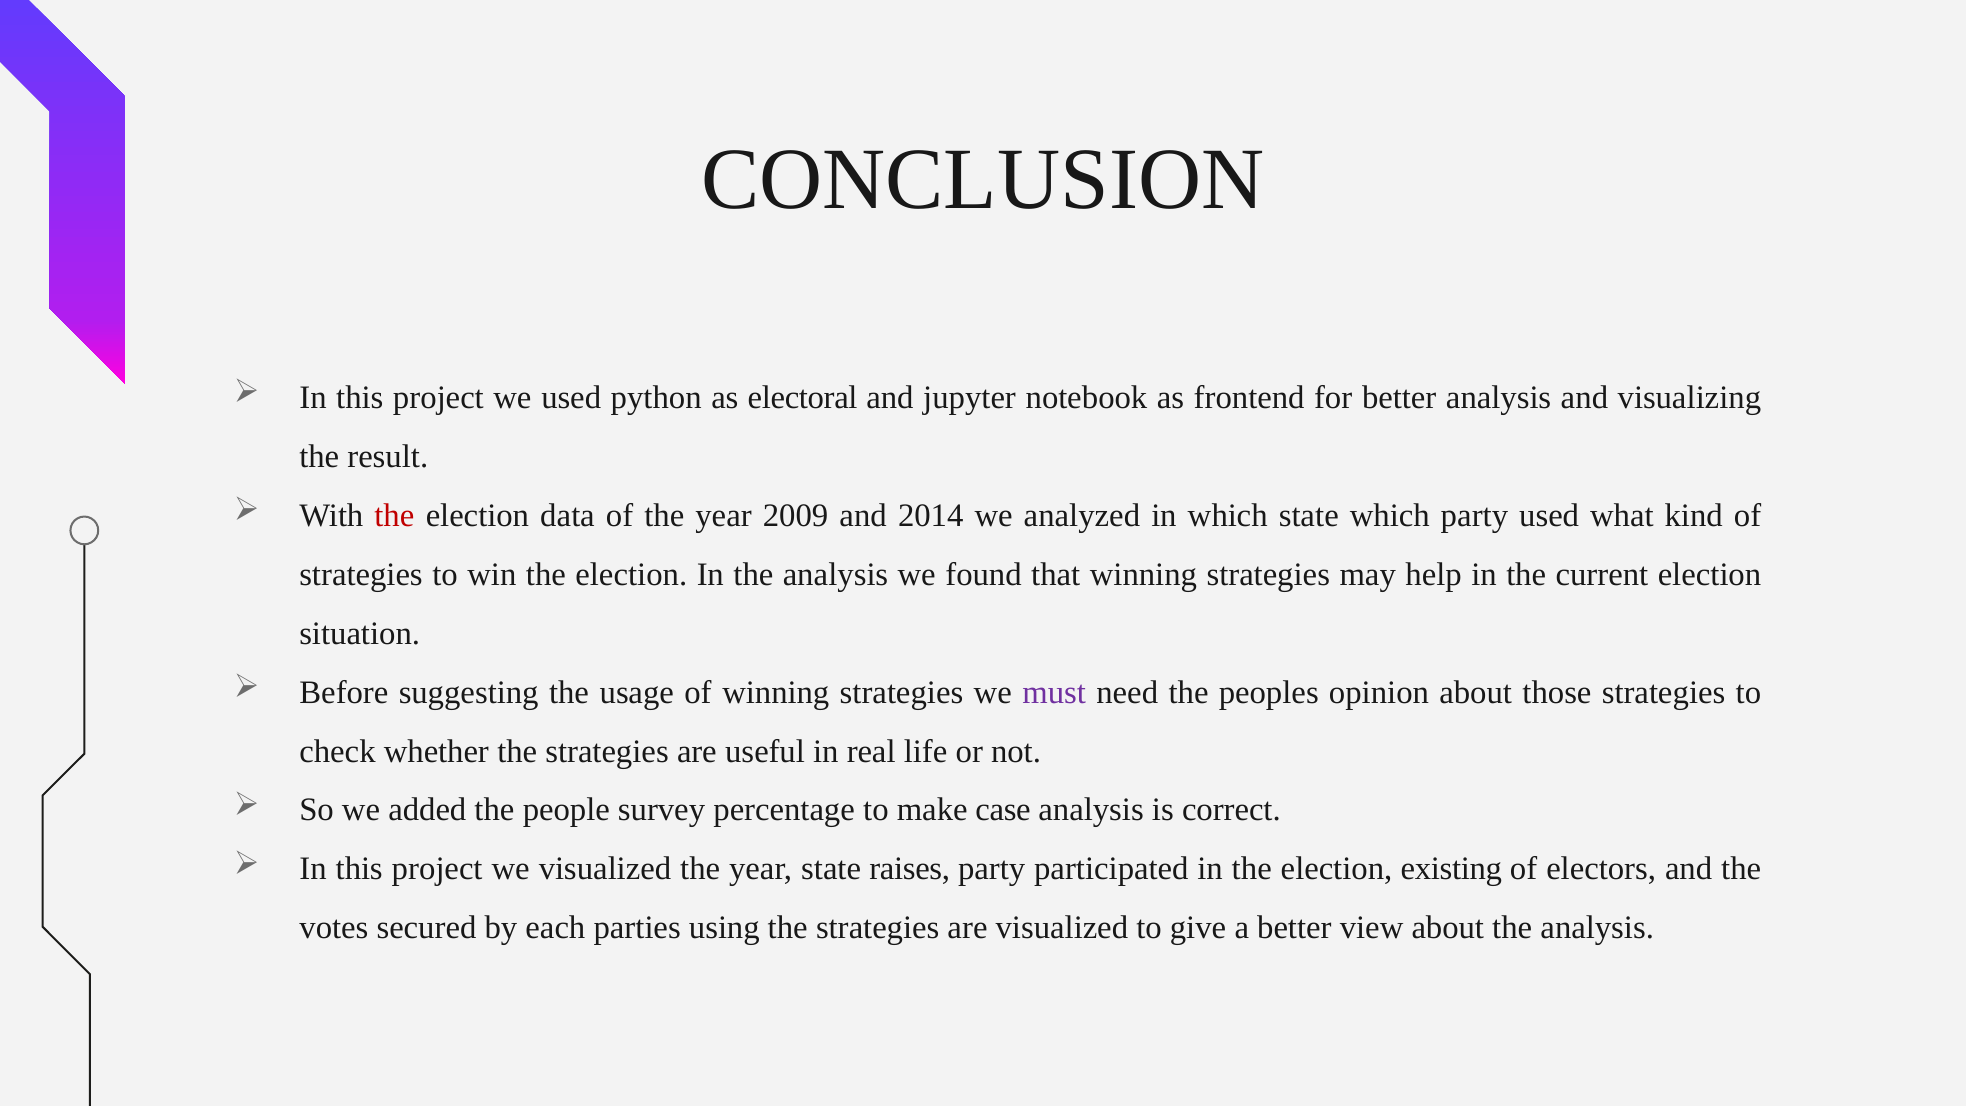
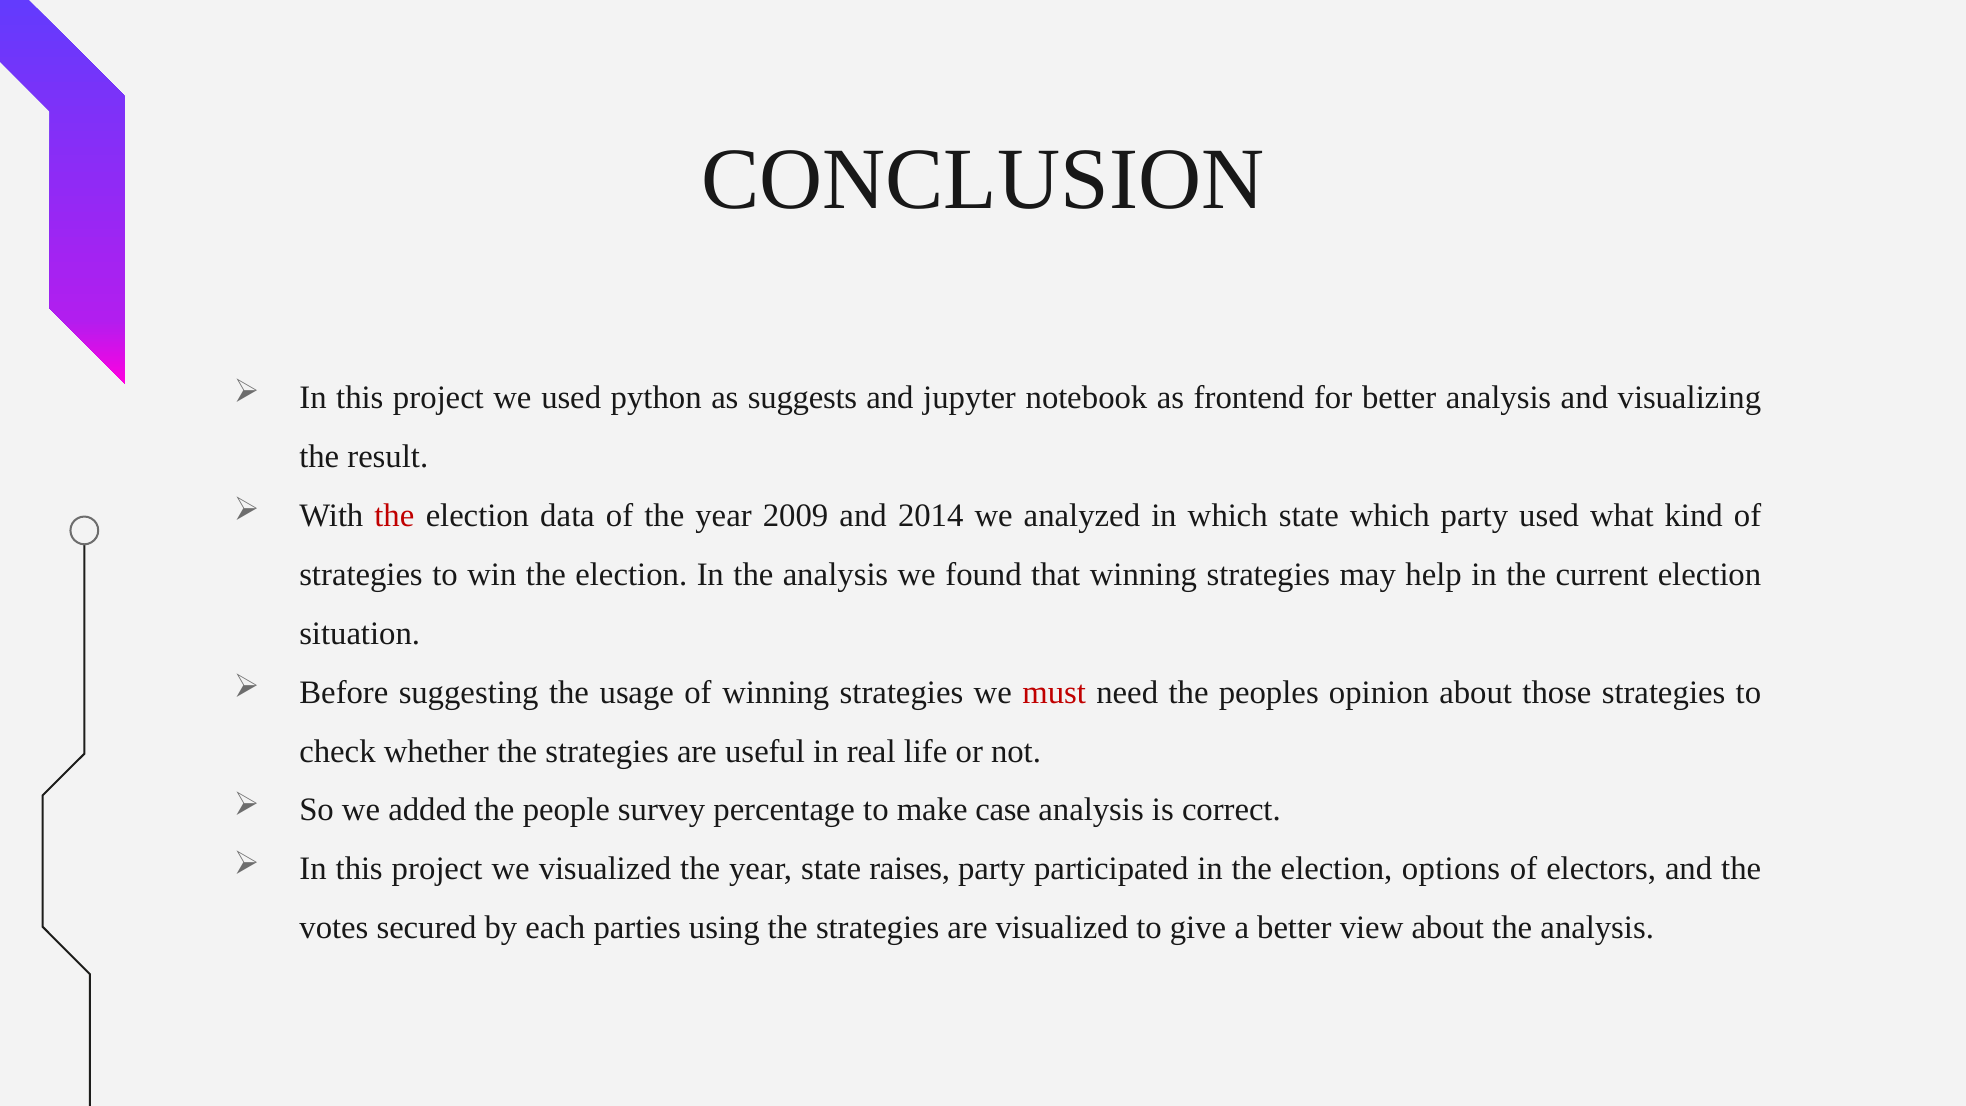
electoral: electoral -> suggests
must colour: purple -> red
existing: existing -> options
